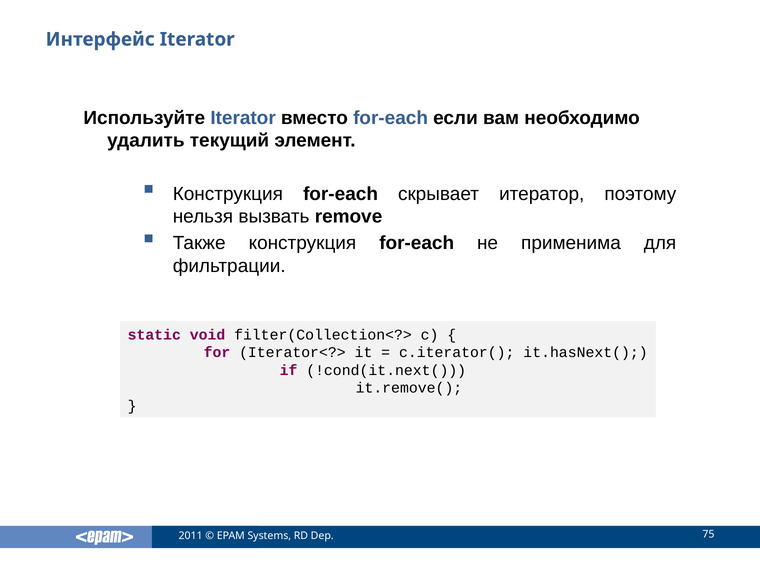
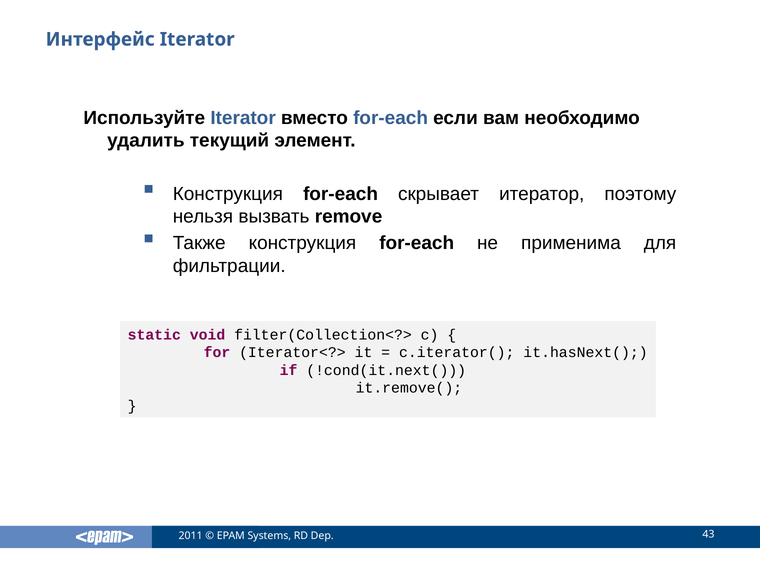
75: 75 -> 43
